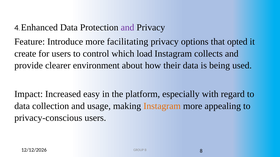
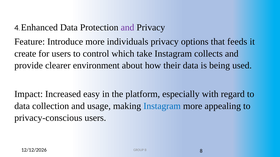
facilitating: facilitating -> individuals
opted: opted -> feeds
load: load -> take
Instagram at (162, 106) colour: orange -> blue
